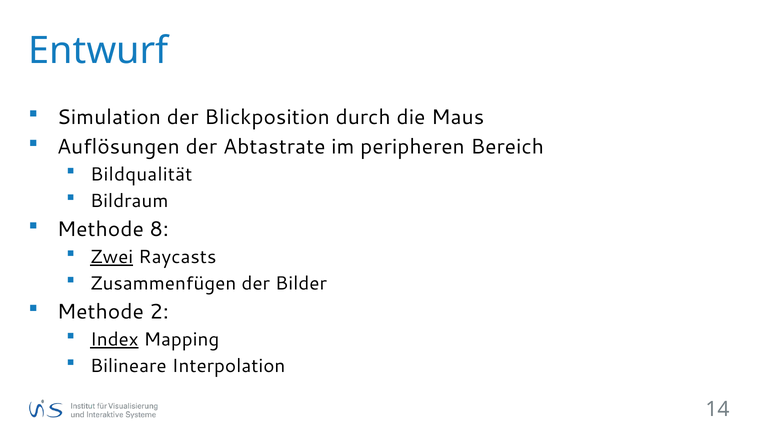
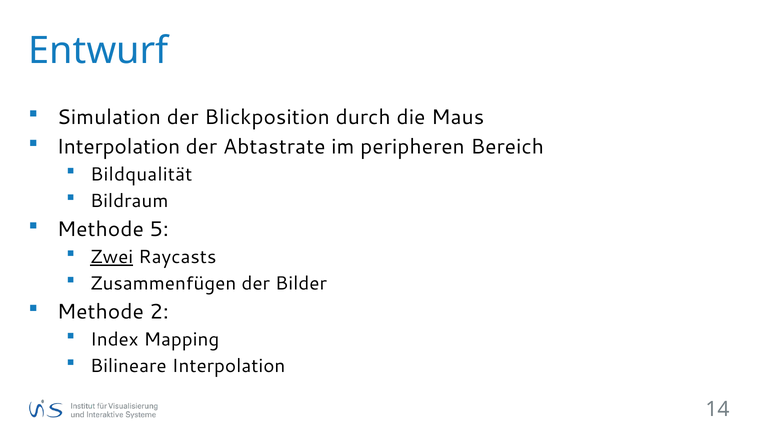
Auflösungen at (118, 147): Auflösungen -> Interpolation
8: 8 -> 5
Index underline: present -> none
